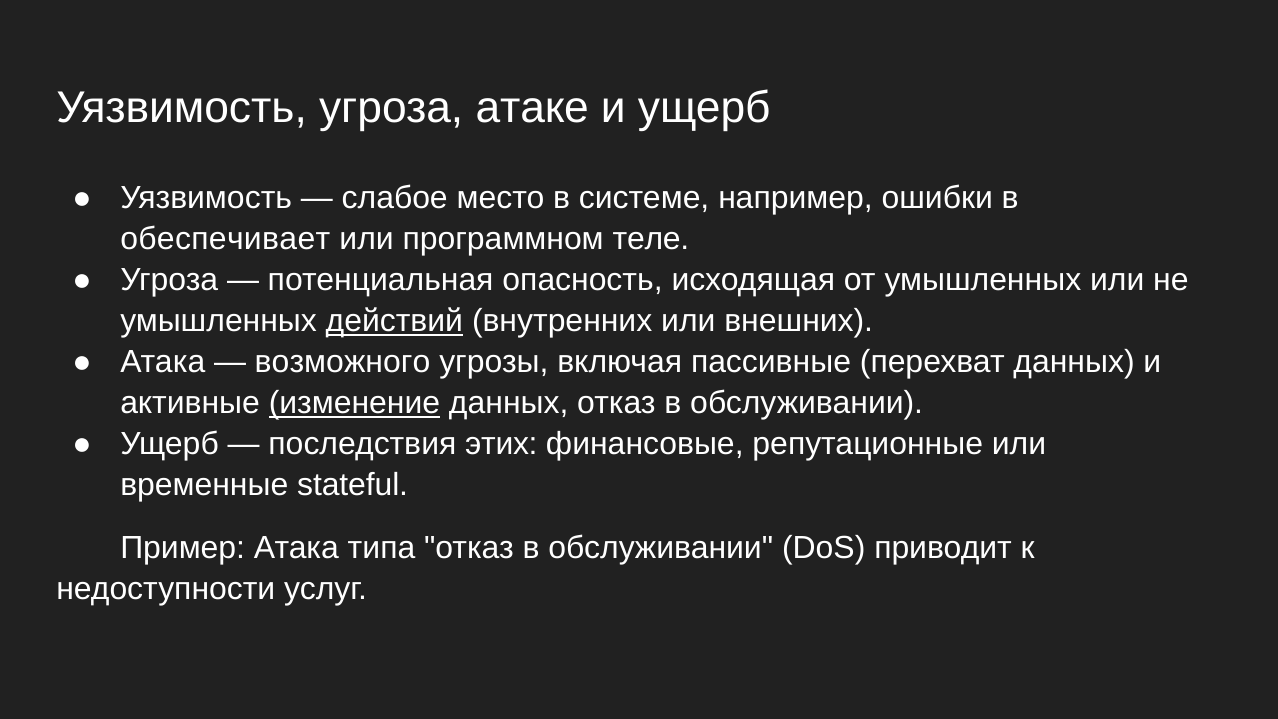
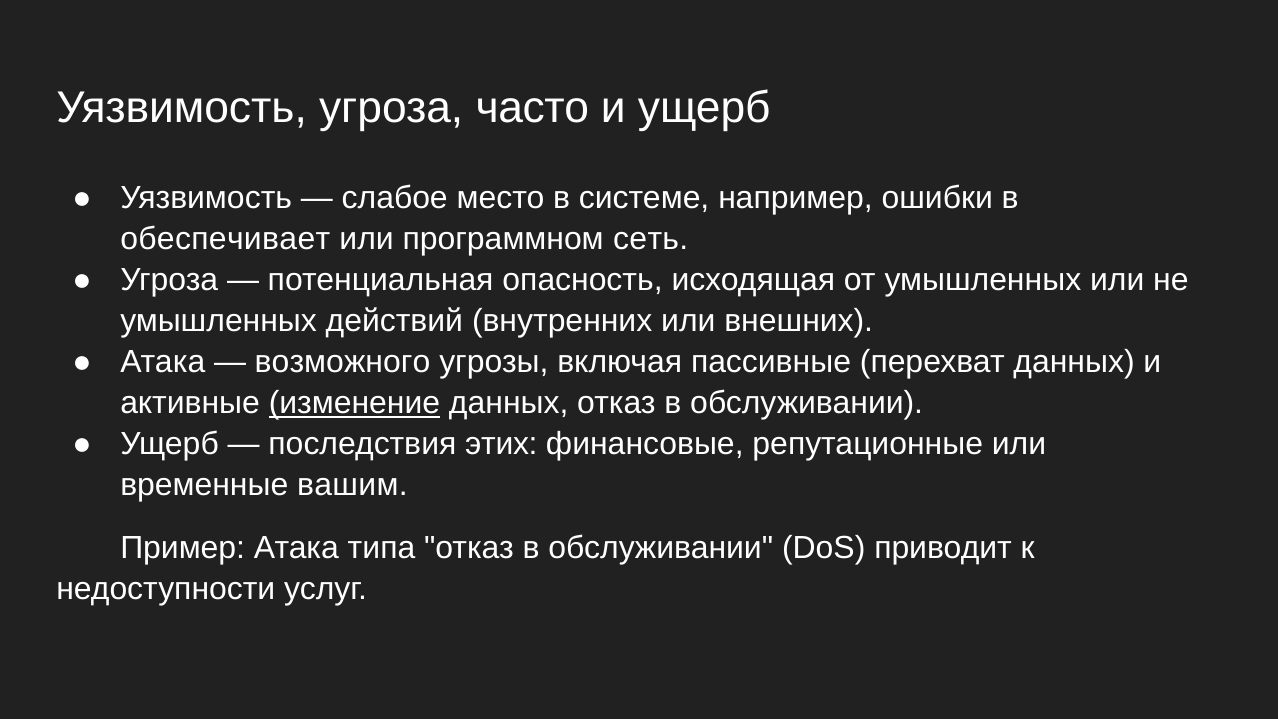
атаке: атаке -> часто
теле: теле -> сеть
действий underline: present -> none
stateful: stateful -> вашим
